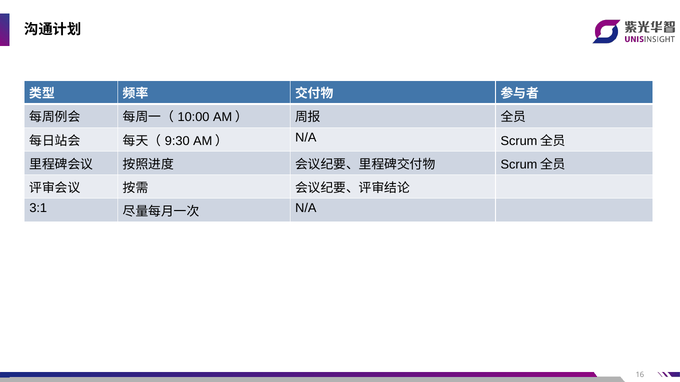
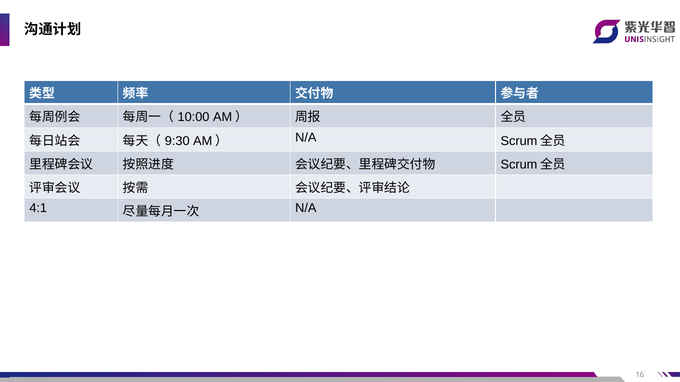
3:1: 3:1 -> 4:1
